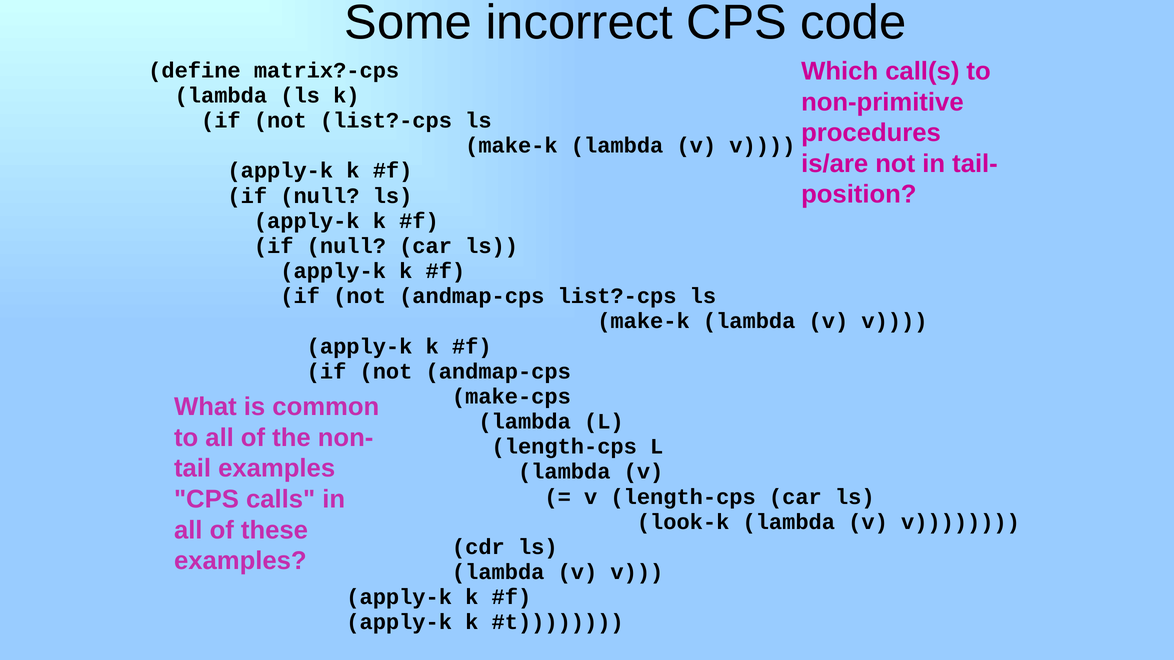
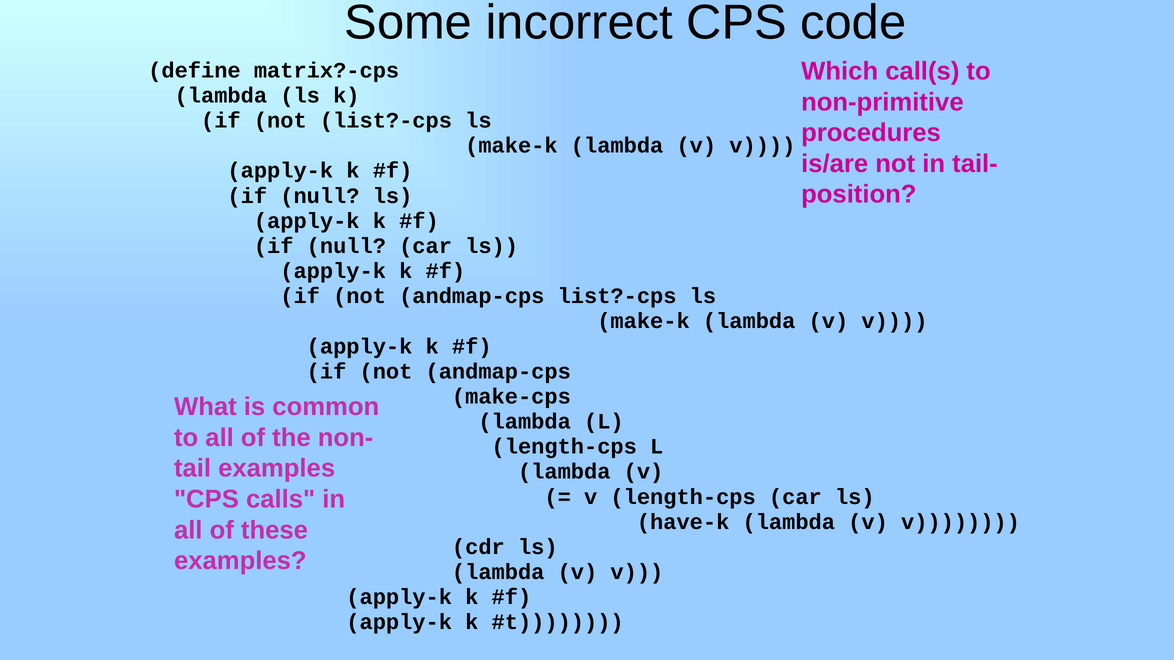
look-k: look-k -> have-k
